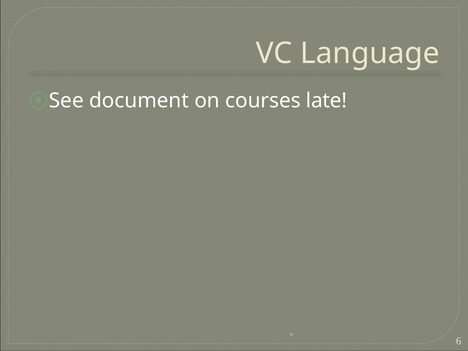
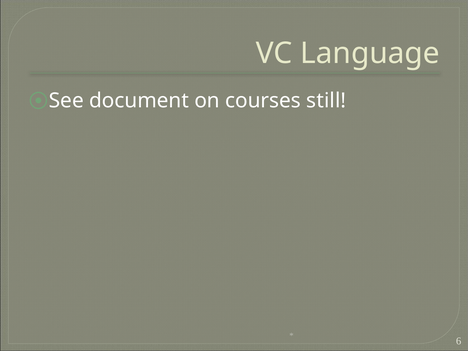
late: late -> still
